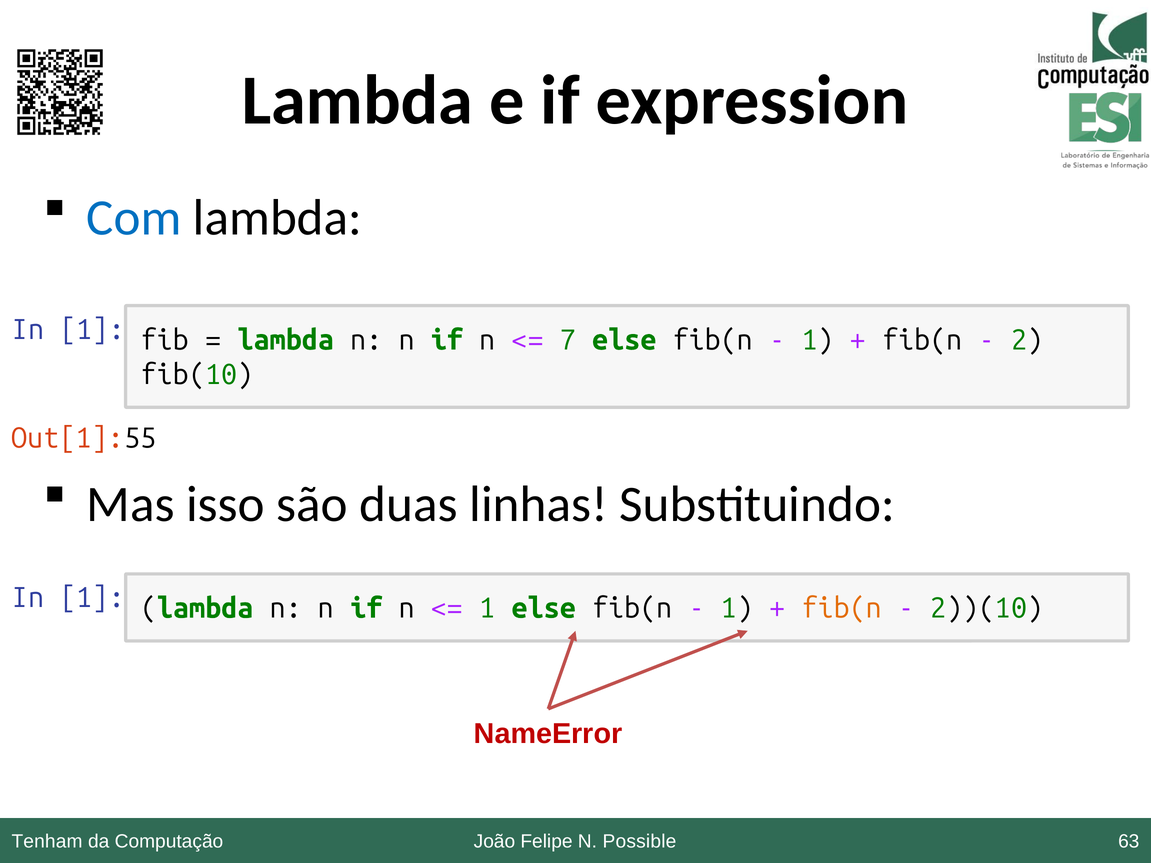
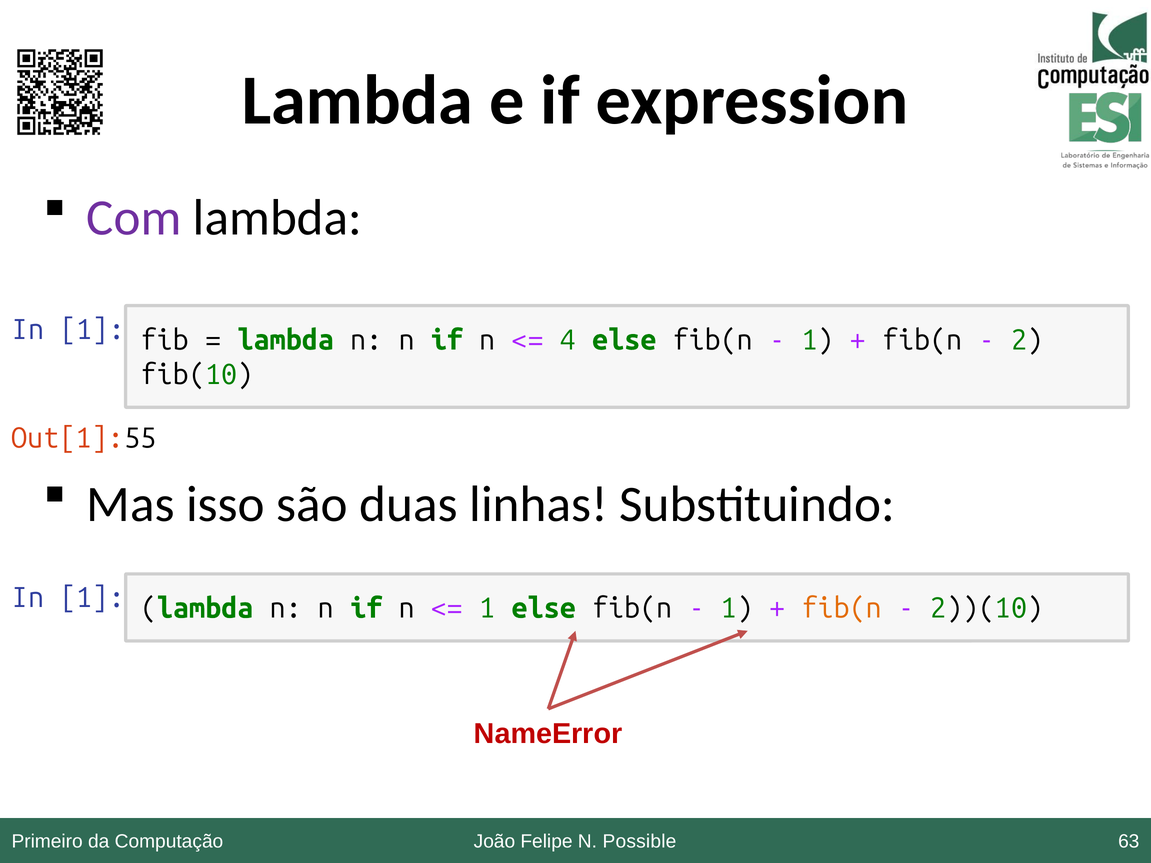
Com colour: blue -> purple
7: 7 -> 4
Tenham: Tenham -> Primeiro
